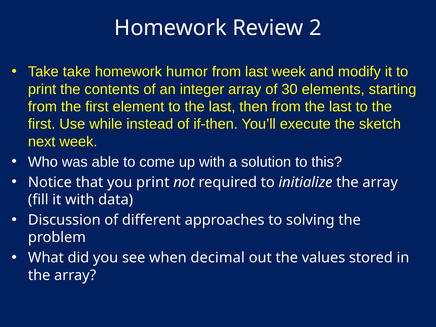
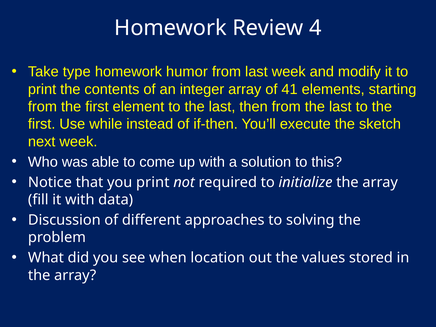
2: 2 -> 4
Take take: take -> type
30: 30 -> 41
decimal: decimal -> location
